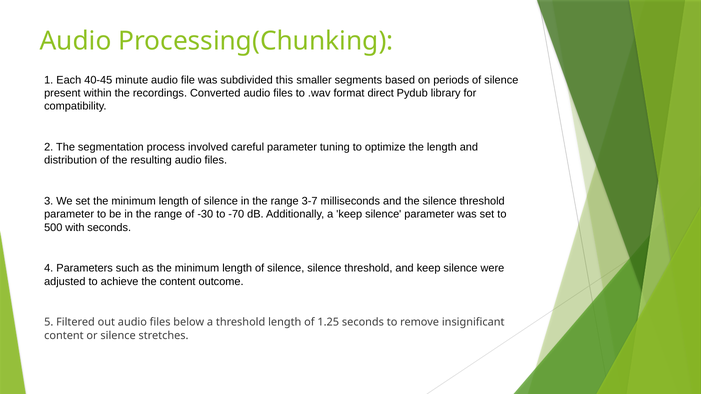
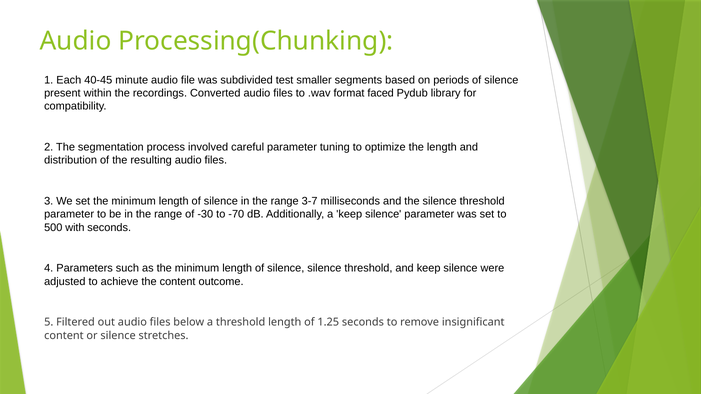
this: this -> test
direct: direct -> faced
